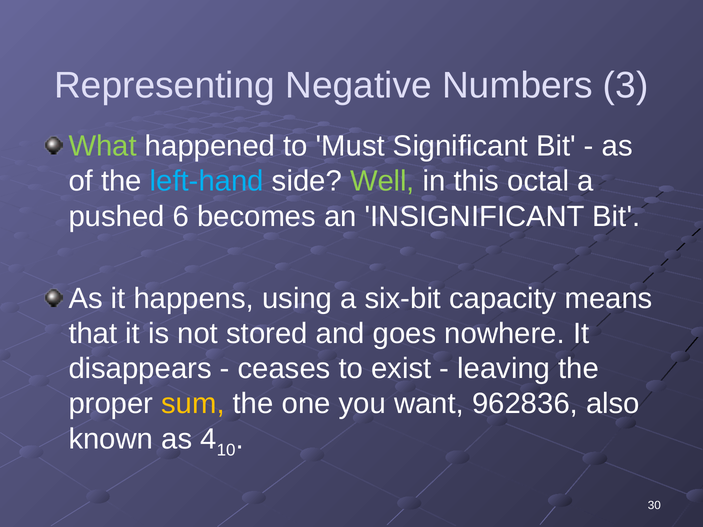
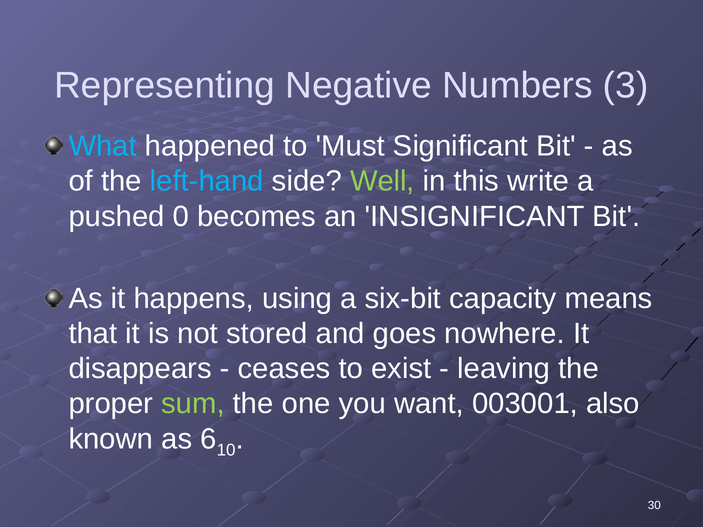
What colour: light green -> light blue
octal: octal -> write
6: 6 -> 0
sum colour: yellow -> light green
962836: 962836 -> 003001
4: 4 -> 6
